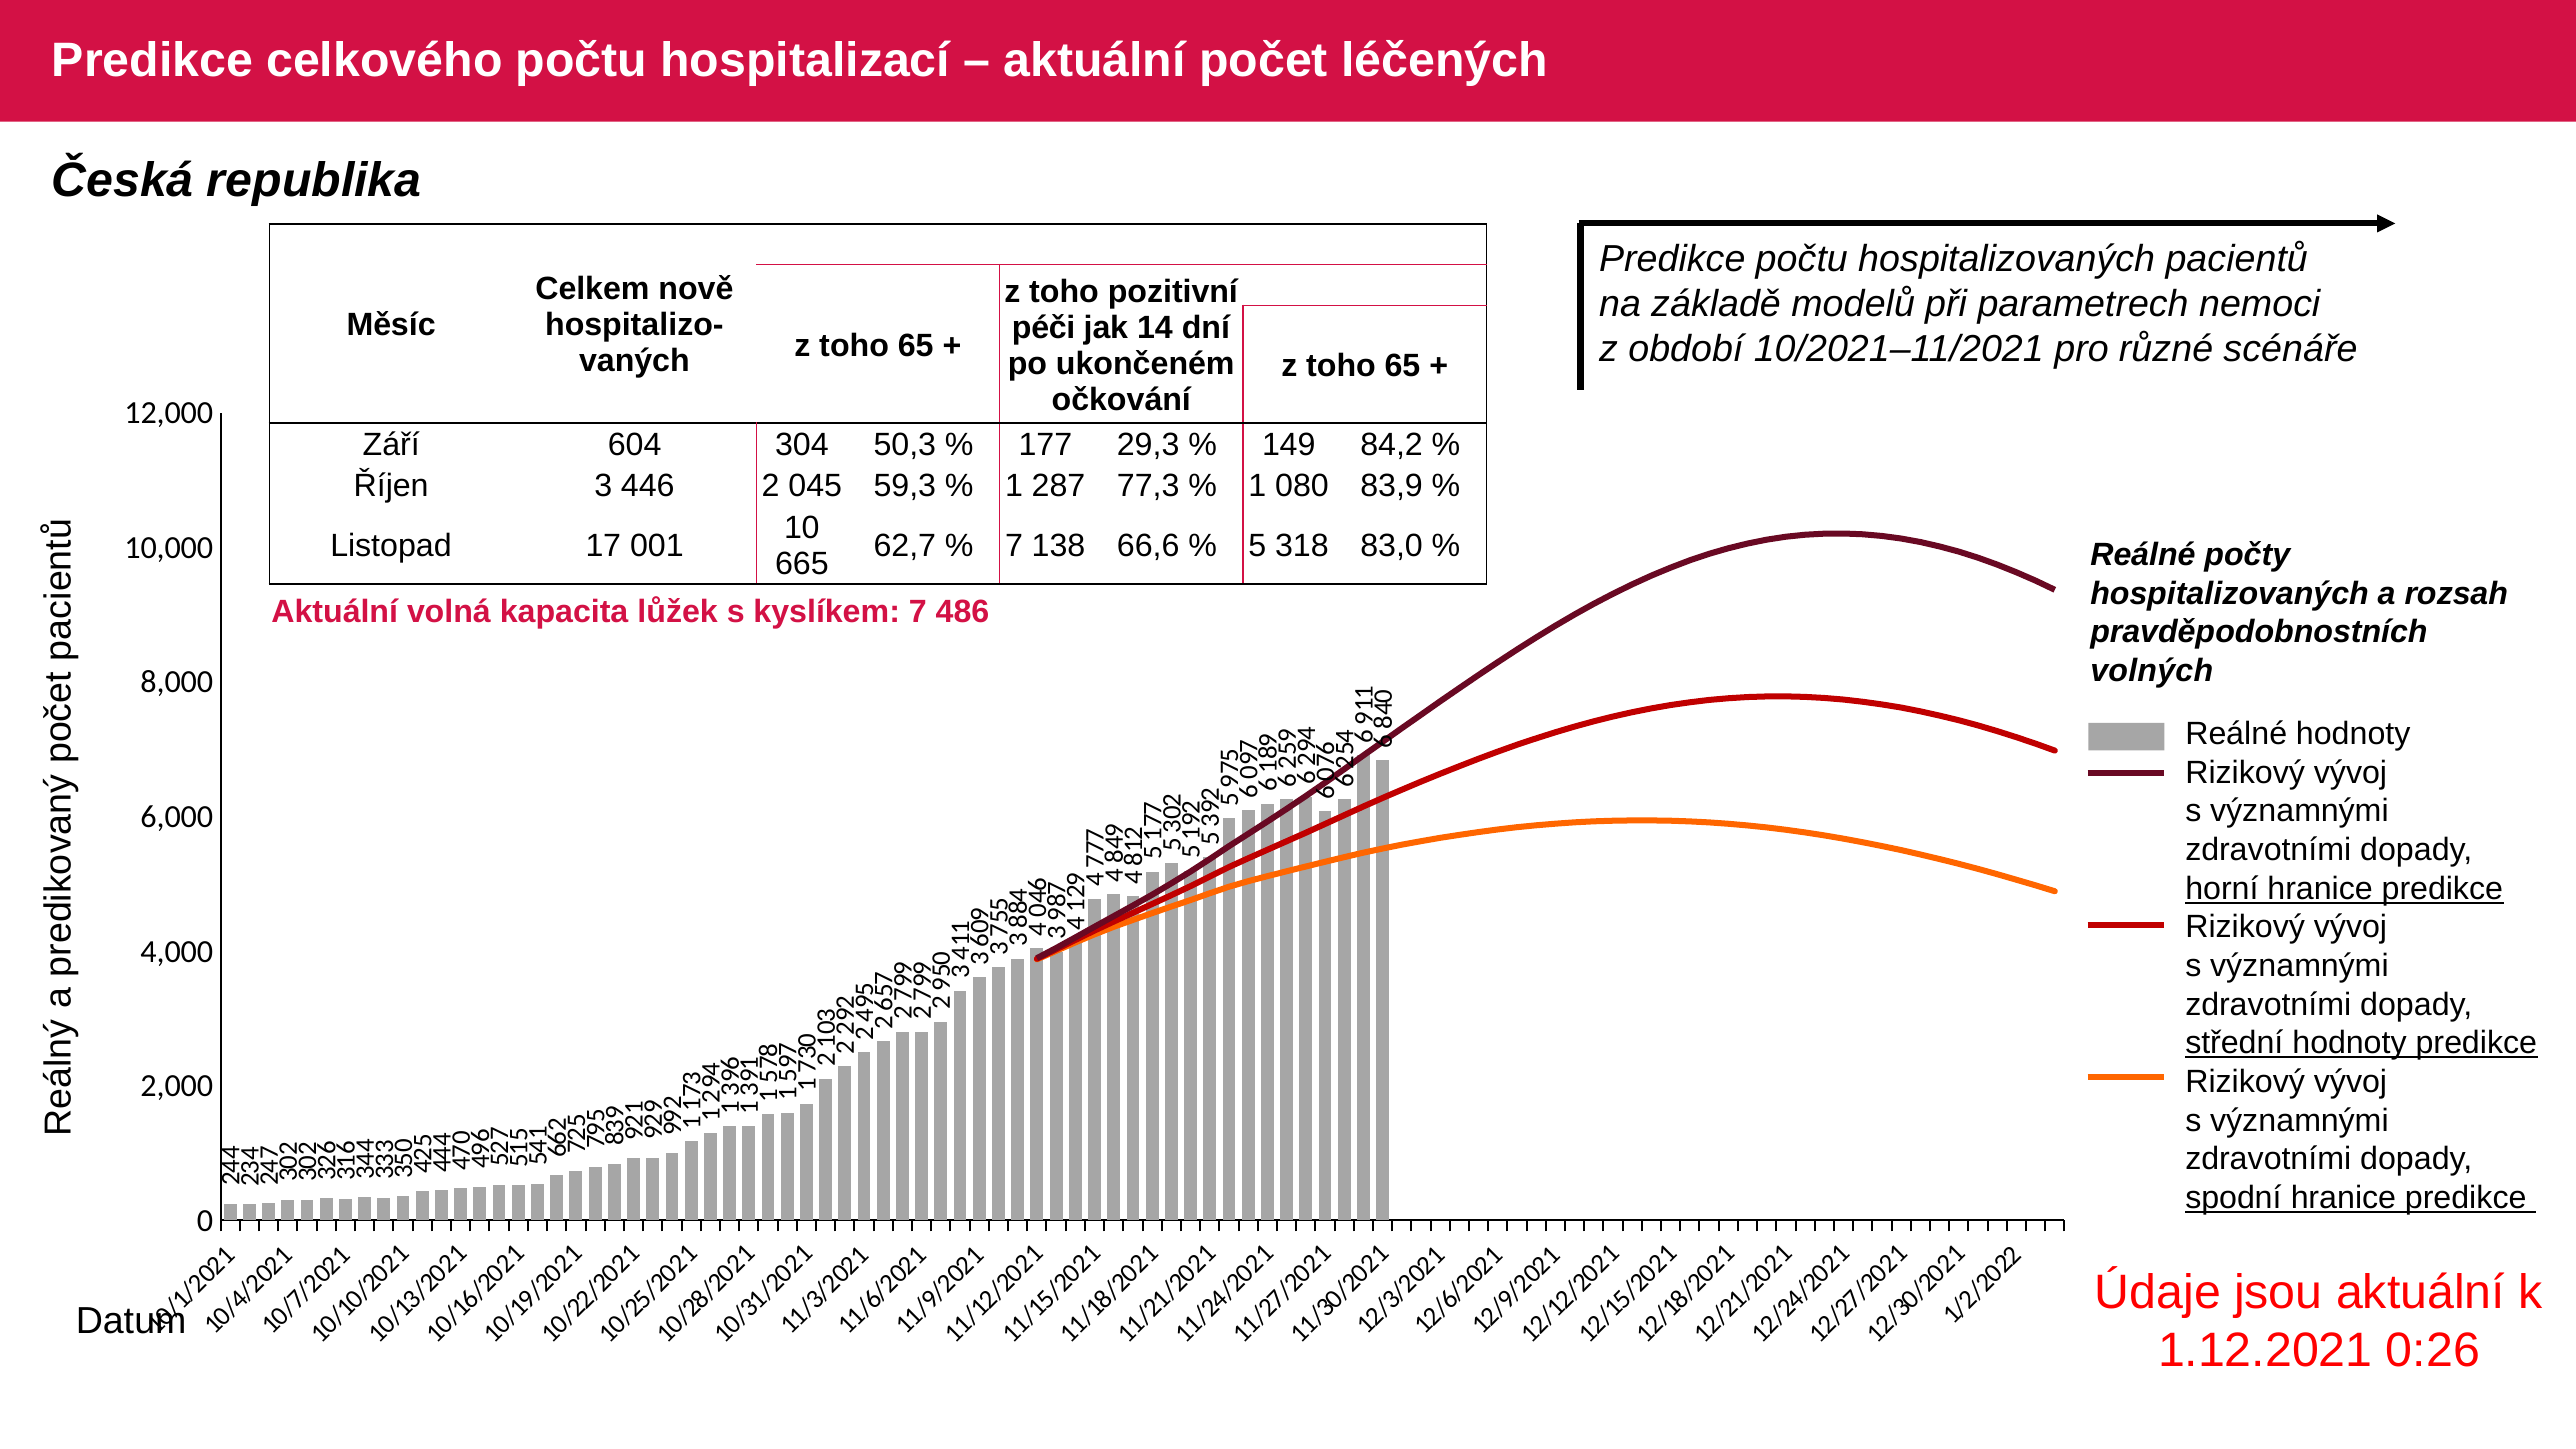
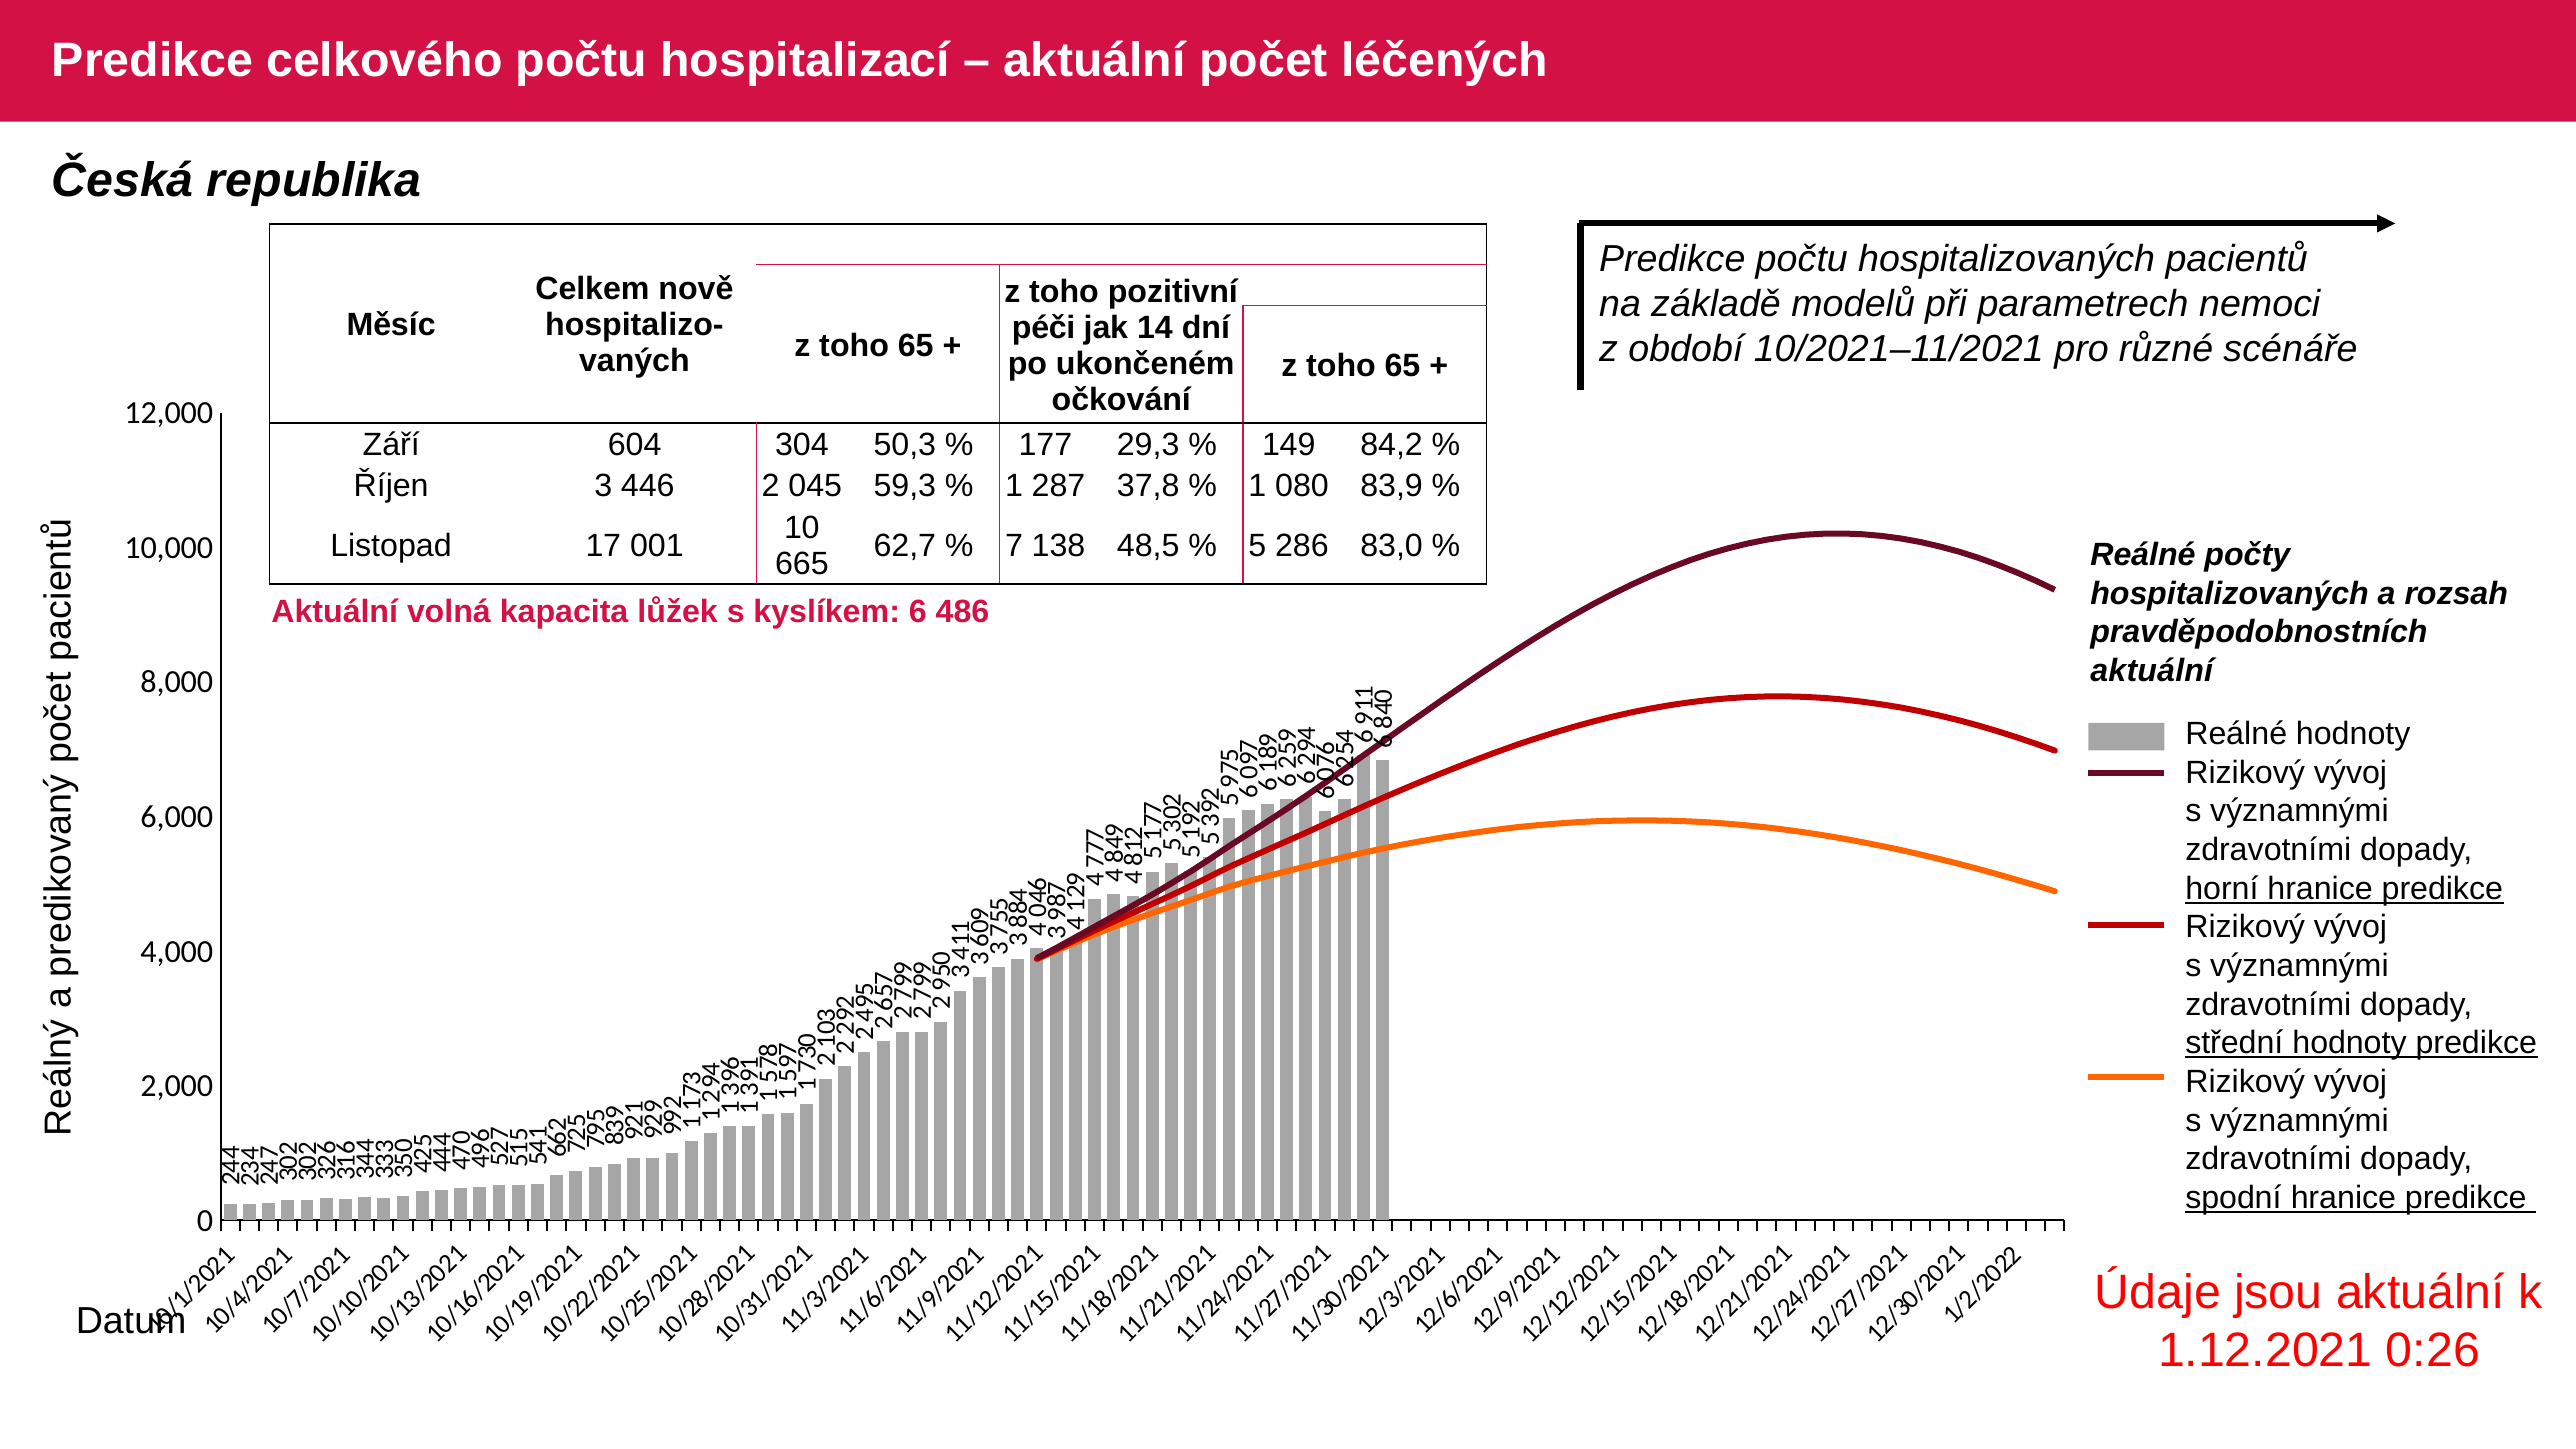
77,3: 77,3 -> 37,8
66,6: 66,6 -> 48,5
318: 318 -> 286
kyslíkem 7: 7 -> 6
volných at (2152, 671): volných -> aktuální
